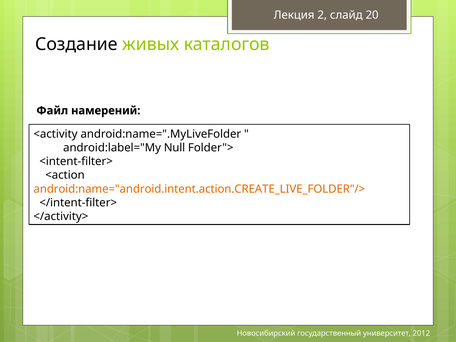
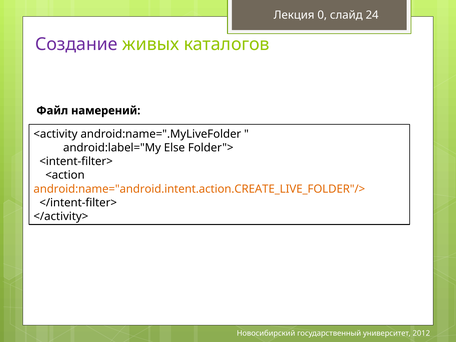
2: 2 -> 0
20: 20 -> 24
Создание colour: black -> purple
Null: Null -> Else
